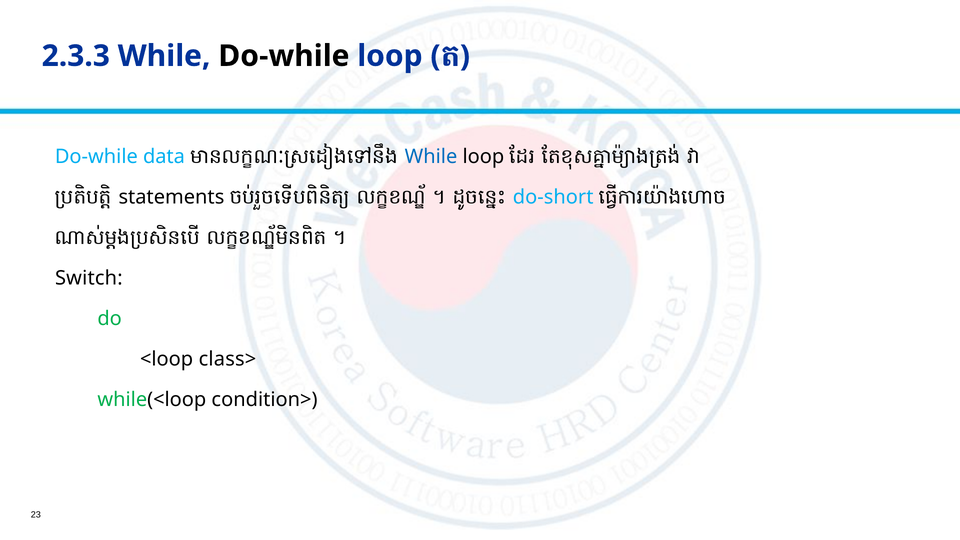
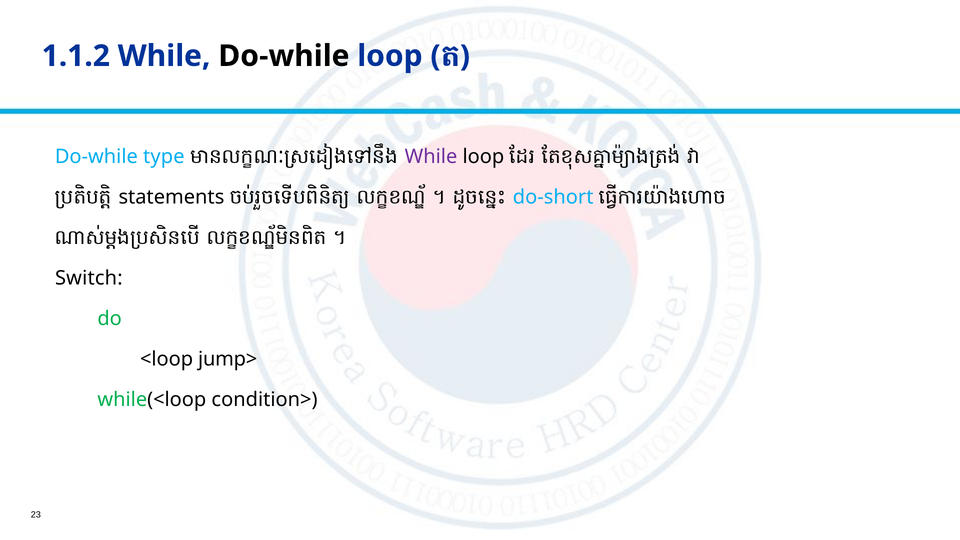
2.3.3: 2.3.3 -> 1.1.2
data: data -> type
While at (431, 156) colour: blue -> purple
class>: class> -> jump>
